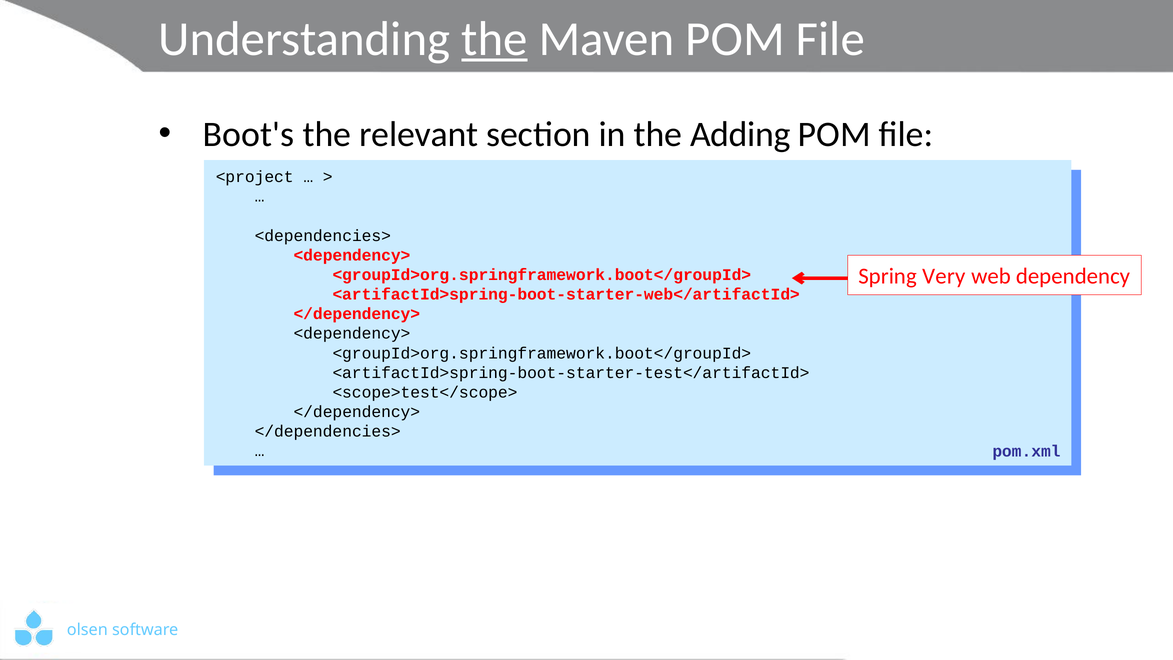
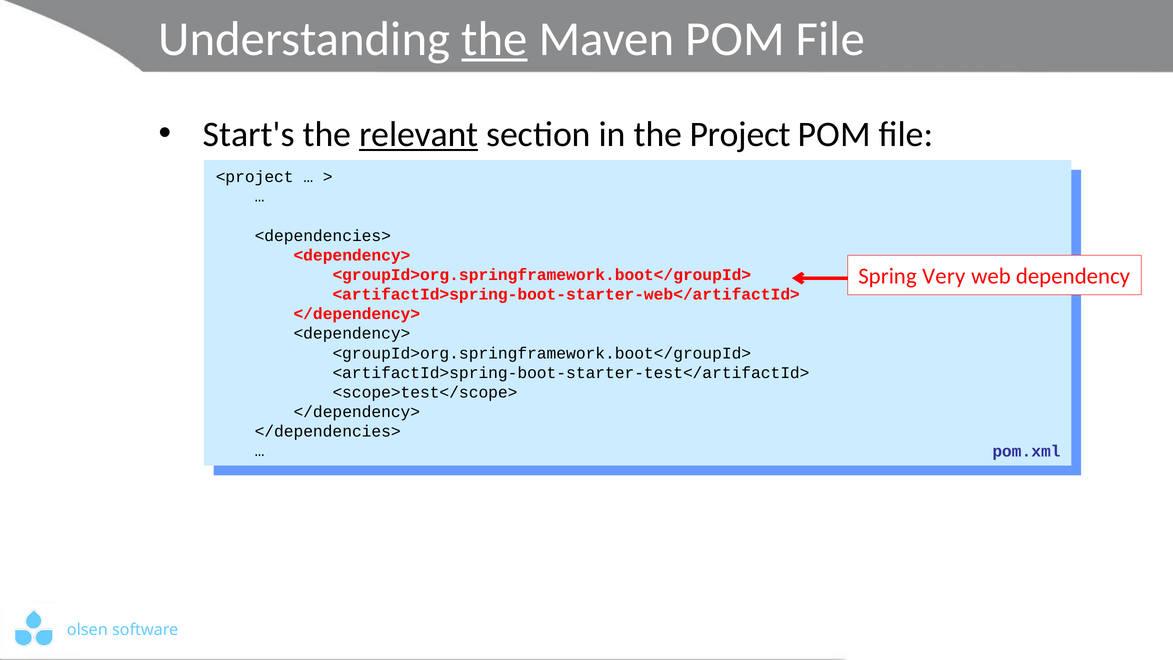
Boot's: Boot's -> Start's
relevant underline: none -> present
Adding: Adding -> Project
